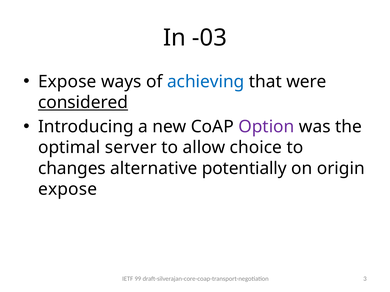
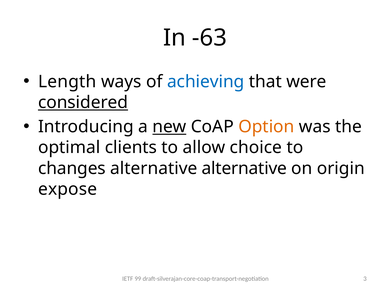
-03: -03 -> -63
Expose at (67, 82): Expose -> Length
new underline: none -> present
Option colour: purple -> orange
server: server -> clients
alternative potentially: potentially -> alternative
